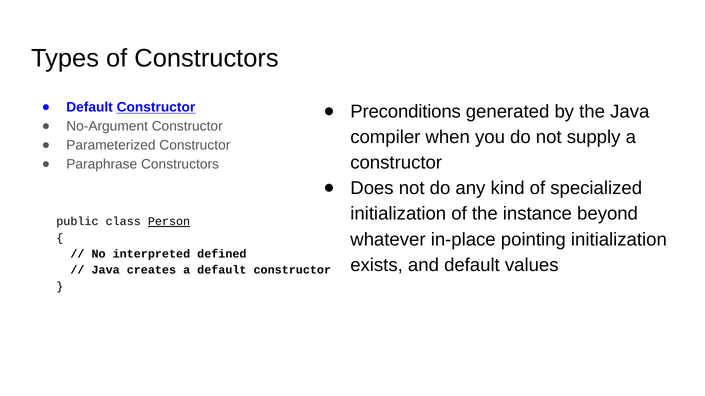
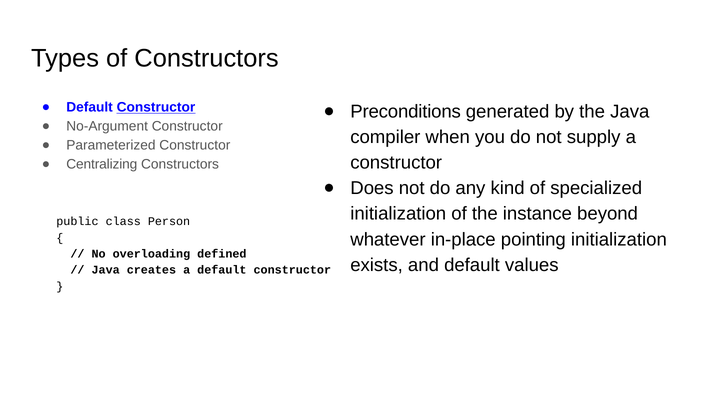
Paraphrase: Paraphrase -> Centralizing
Person underline: present -> none
interpreted: interpreted -> overloading
